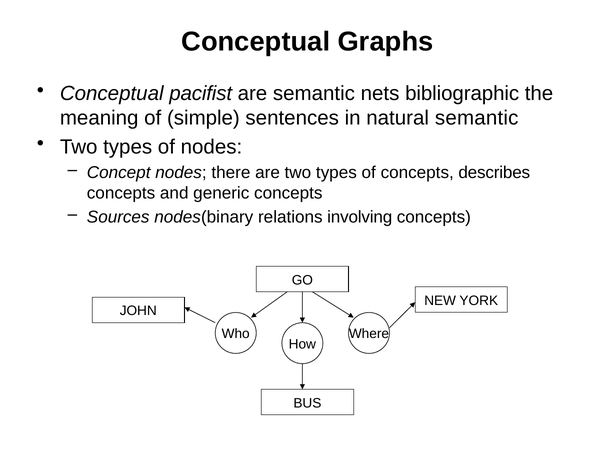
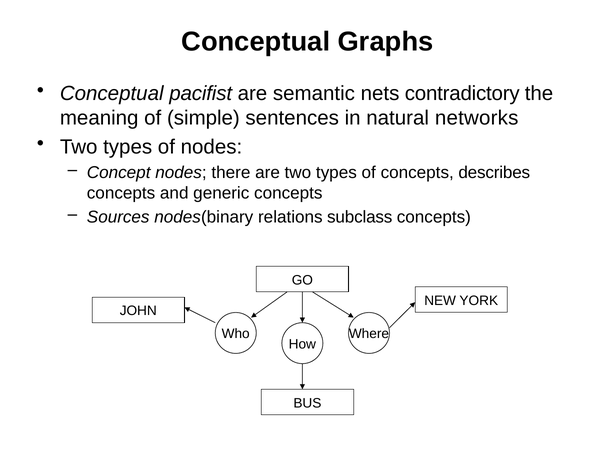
bibliographic: bibliographic -> contradictory
natural semantic: semantic -> networks
involving: involving -> subclass
